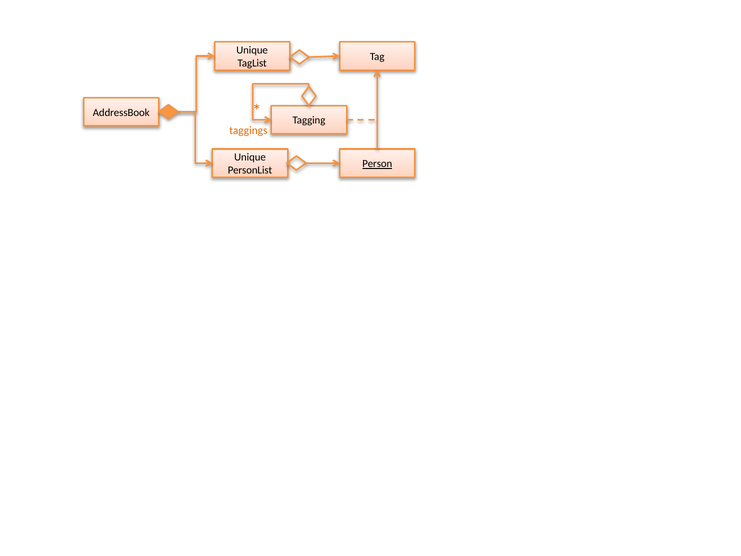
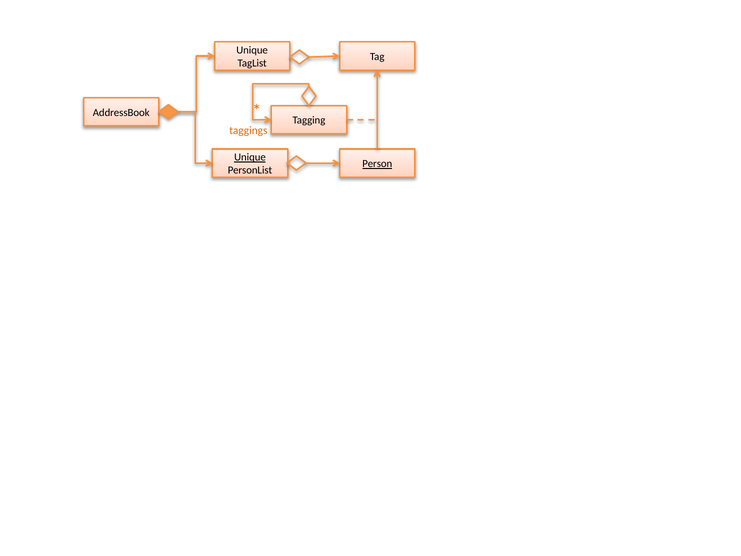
Unique at (250, 157) underline: none -> present
